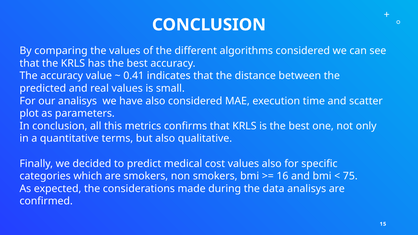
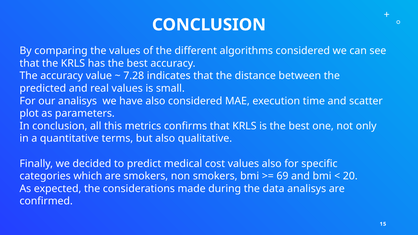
0.41: 0.41 -> 7.28
16: 16 -> 69
75: 75 -> 20
